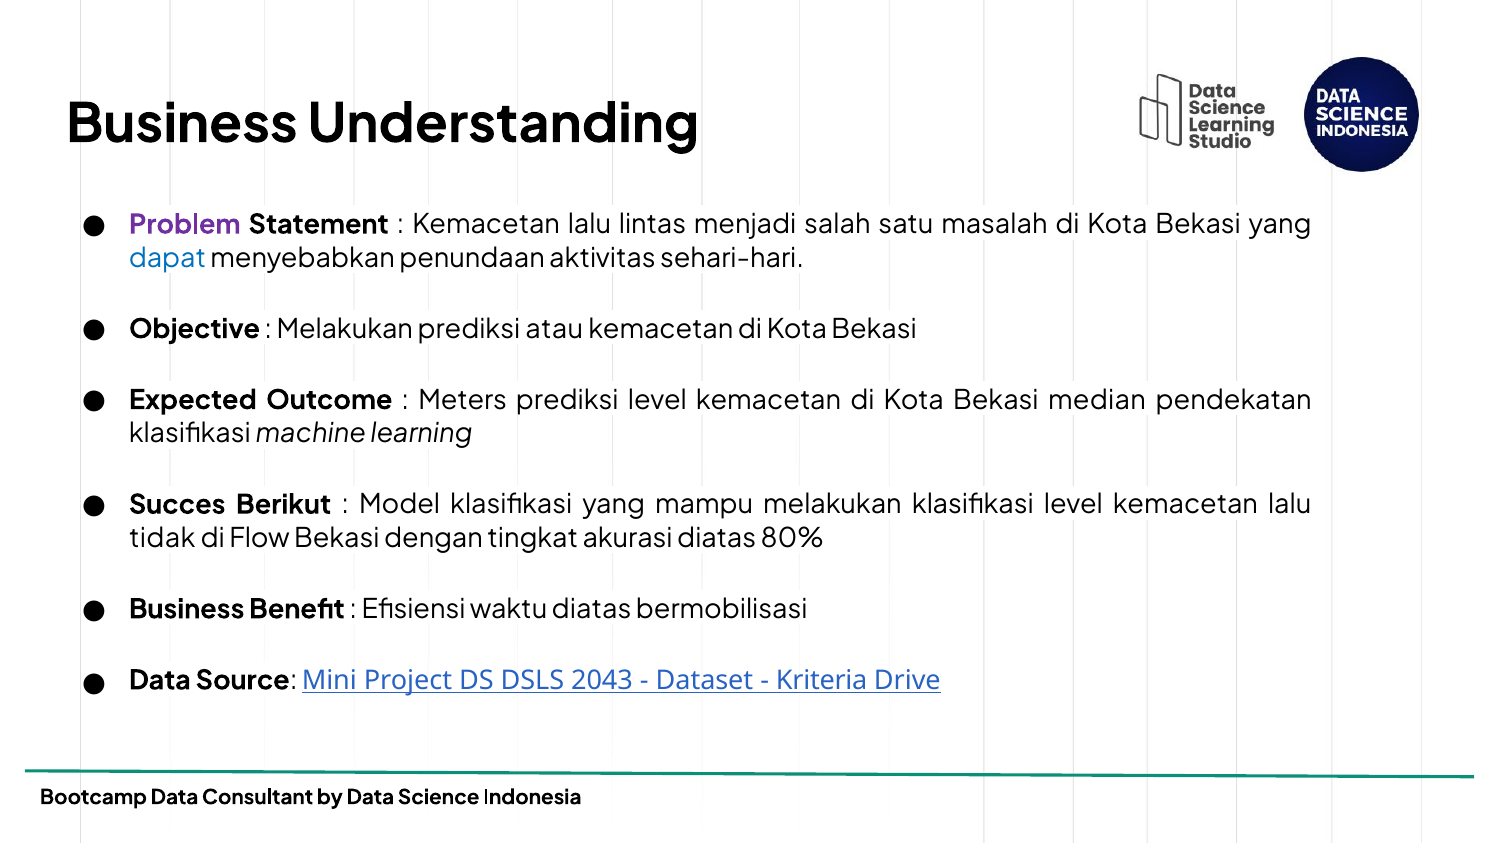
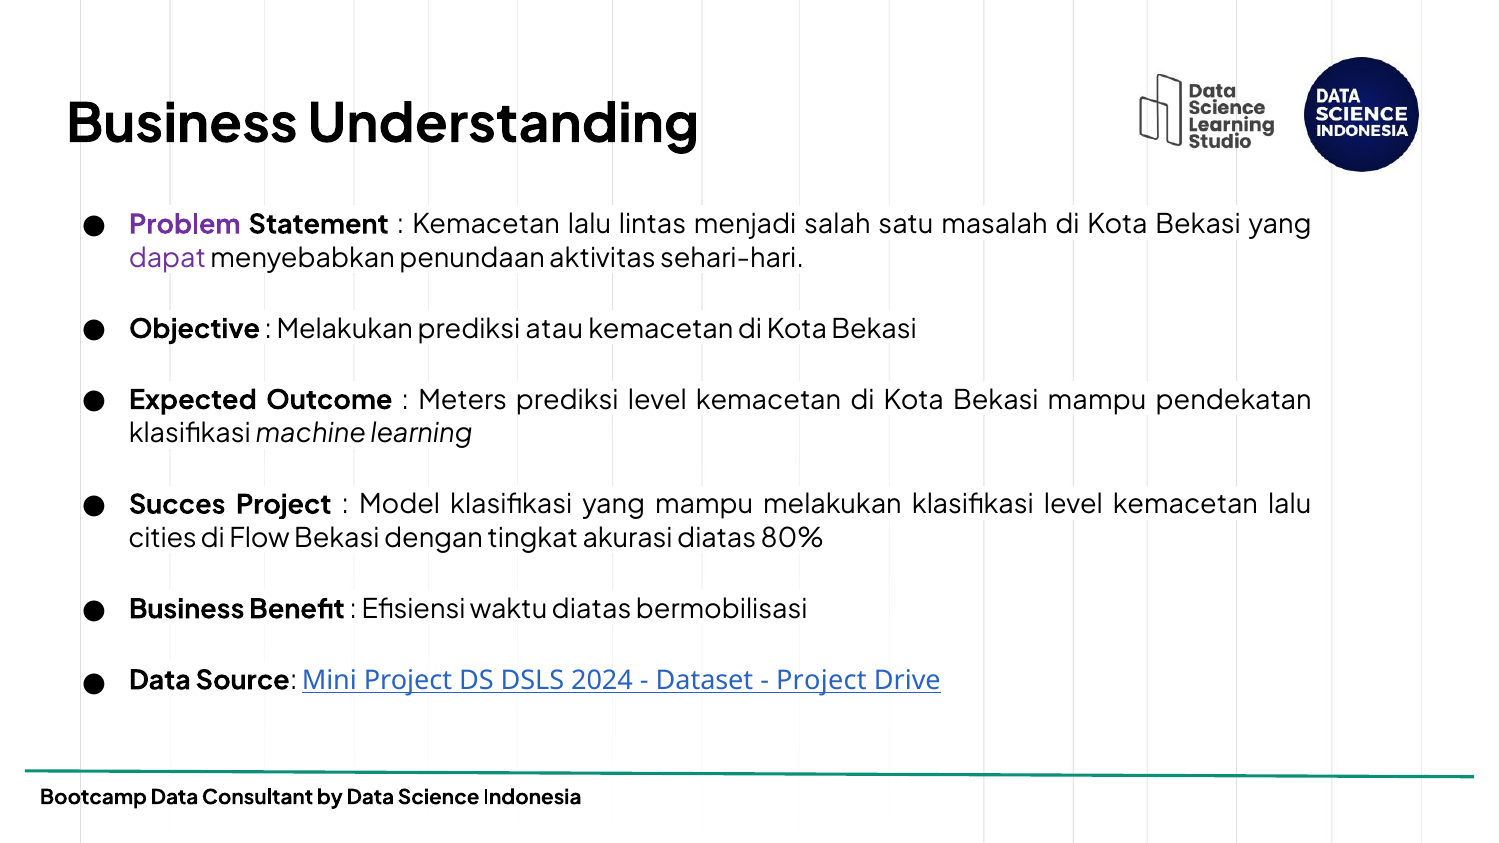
dapat colour: blue -> purple
Bekasi median: median -> mampu
Succes Berikut: Berikut -> Project
tidak: tidak -> cities
2043: 2043 -> 2024
Kriteria at (822, 681): Kriteria -> Project
